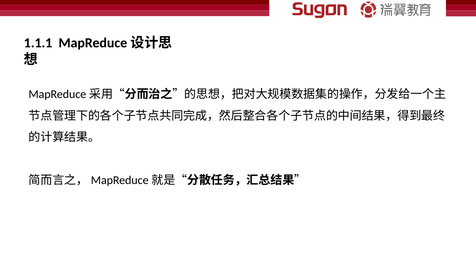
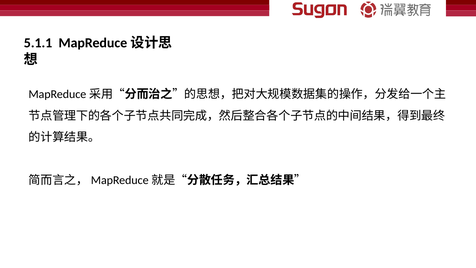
1.1.1: 1.1.1 -> 5.1.1
